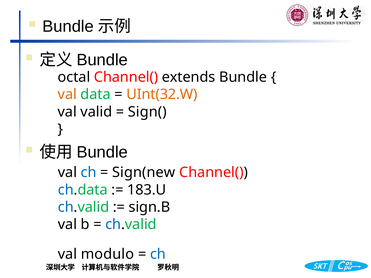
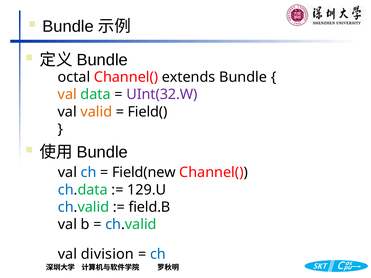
UInt(32.W colour: orange -> purple
valid colour: black -> orange
Sign(: Sign( -> Field(
Sign(new: Sign(new -> Field(new
183.U: 183.U -> 129.U
sign.B: sign.B -> field.B
modulo: modulo -> division
